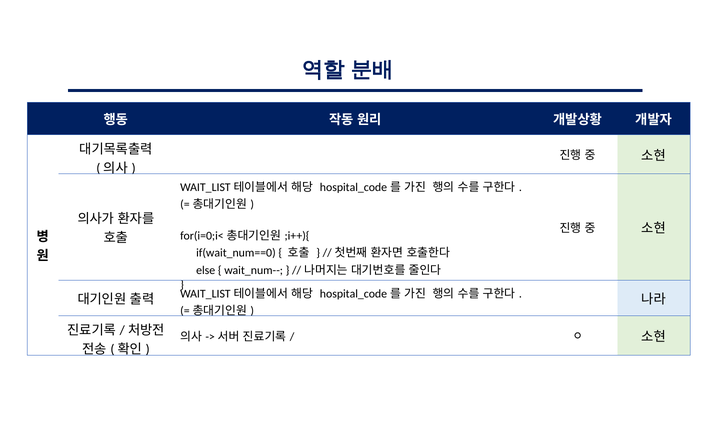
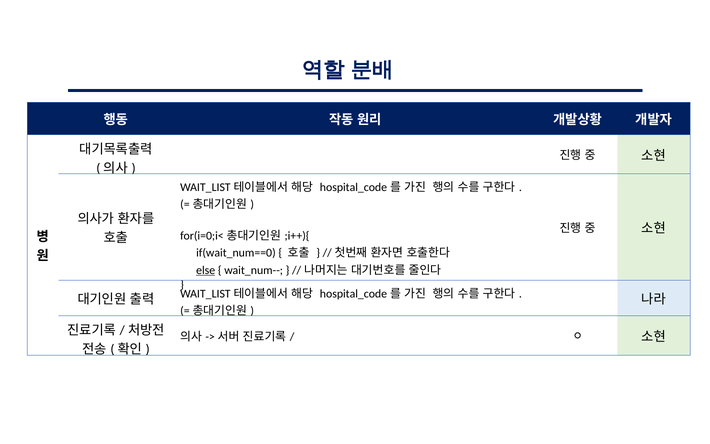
else underline: none -> present
